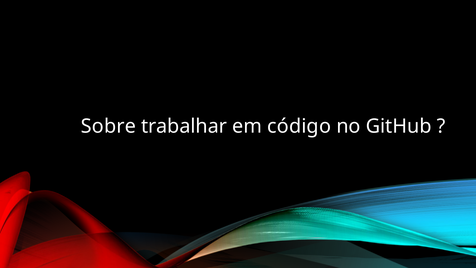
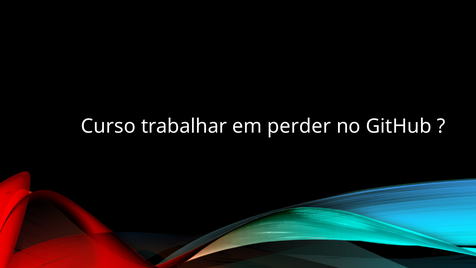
Sobre: Sobre -> Curso
código: código -> perder
